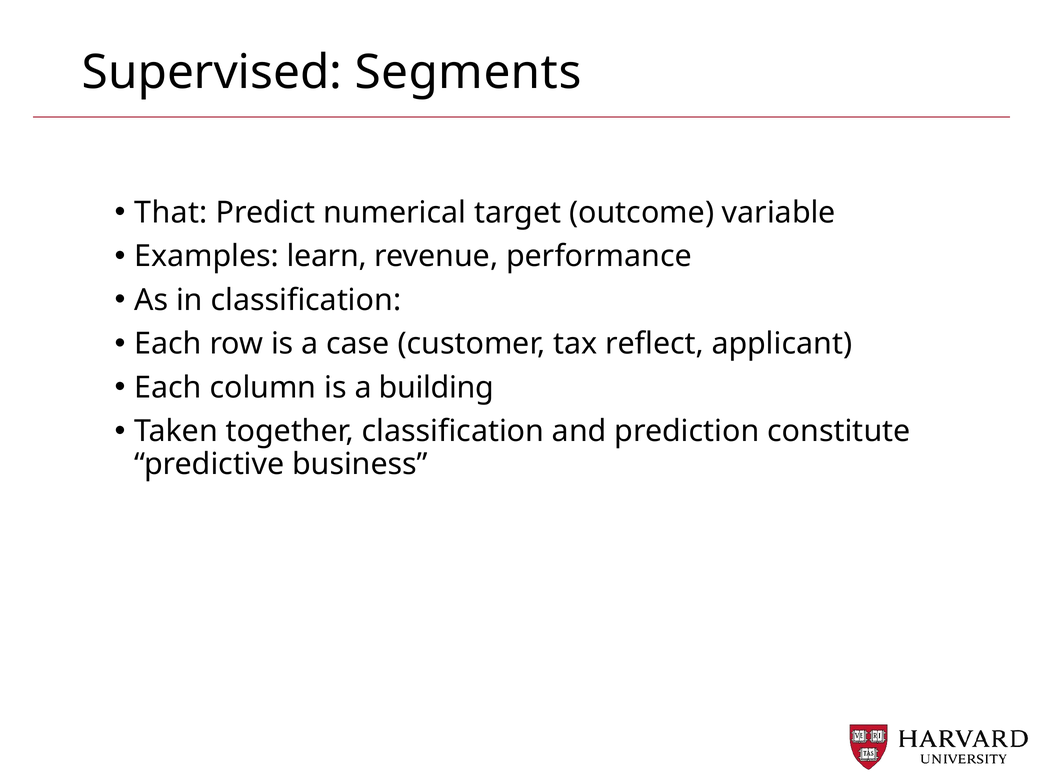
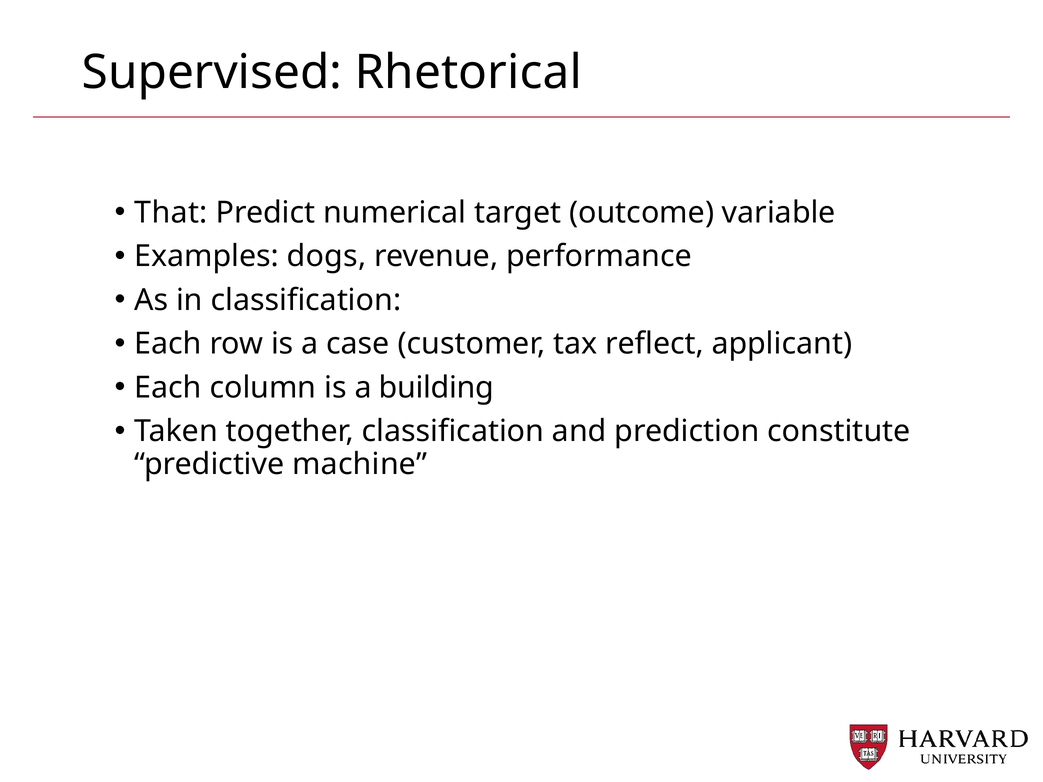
Segments: Segments -> Rhetorical
learn: learn -> dogs
business: business -> machine
